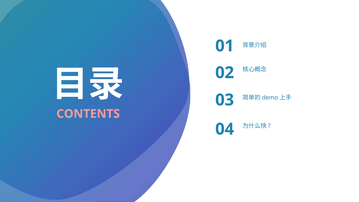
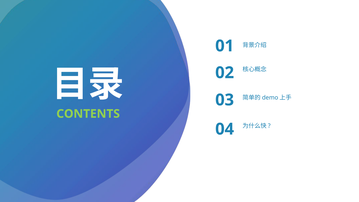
CONTENTS colour: pink -> light green
